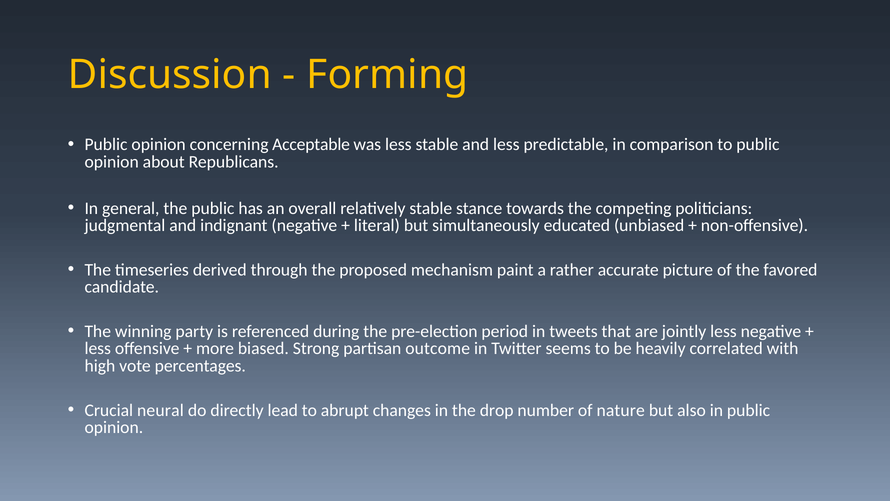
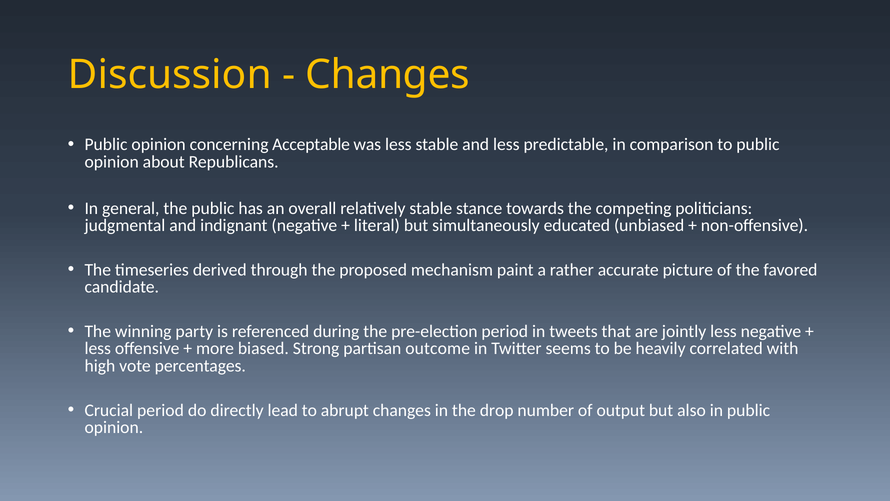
Forming at (387, 75): Forming -> Changes
Crucial neural: neural -> period
nature: nature -> output
